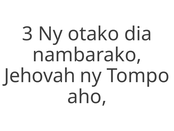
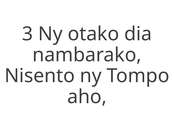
Jehovah: Jehovah -> Nisento
